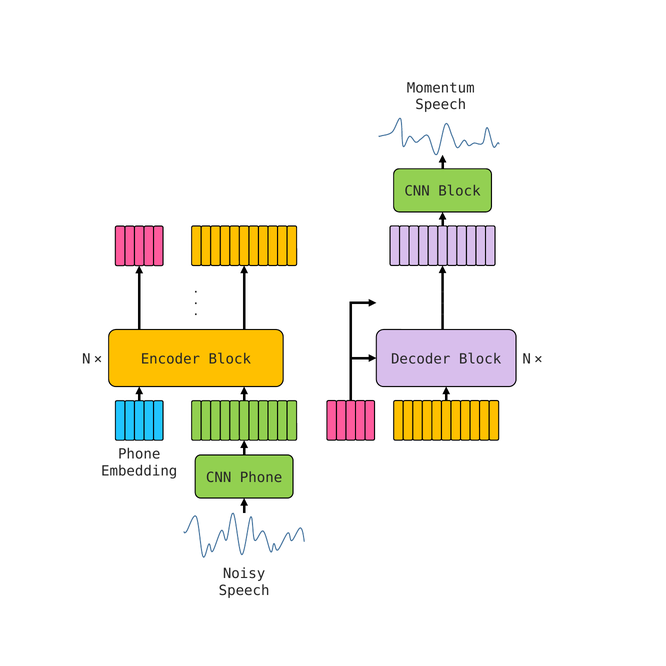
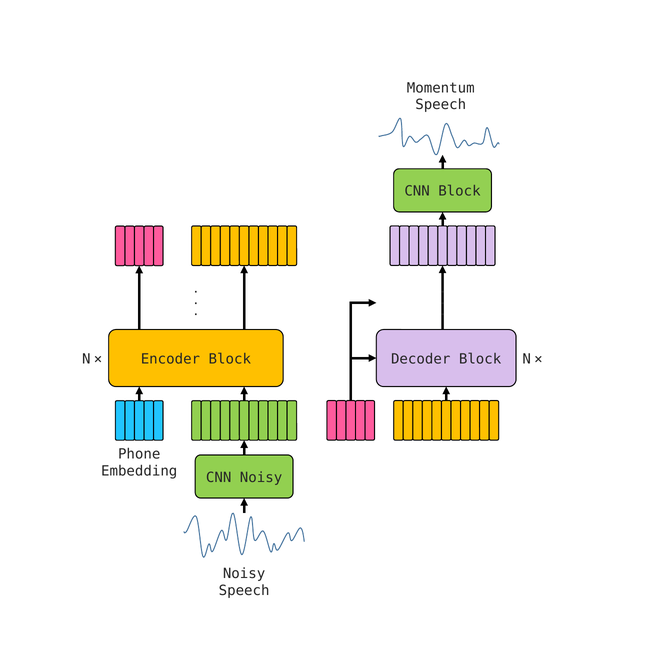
CNN Phone: Phone -> Noisy
